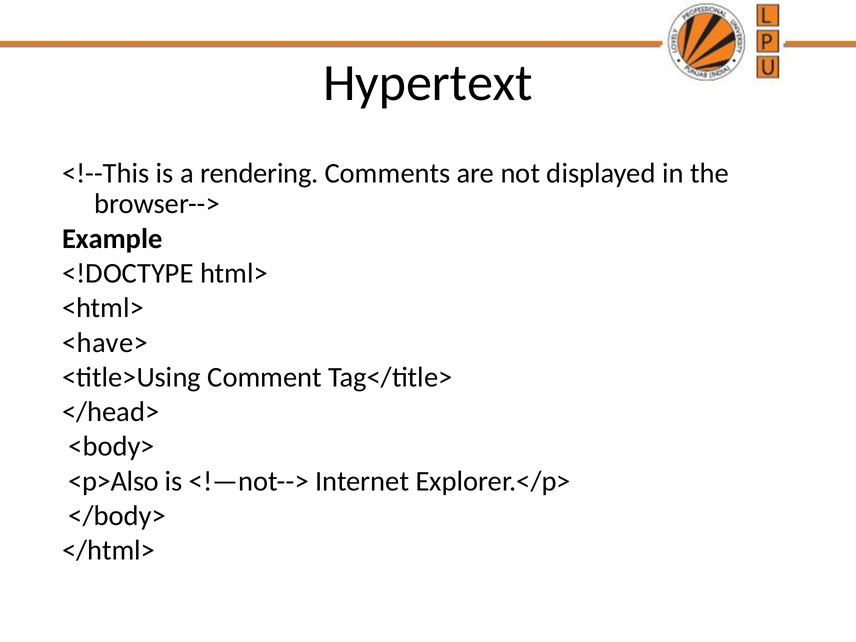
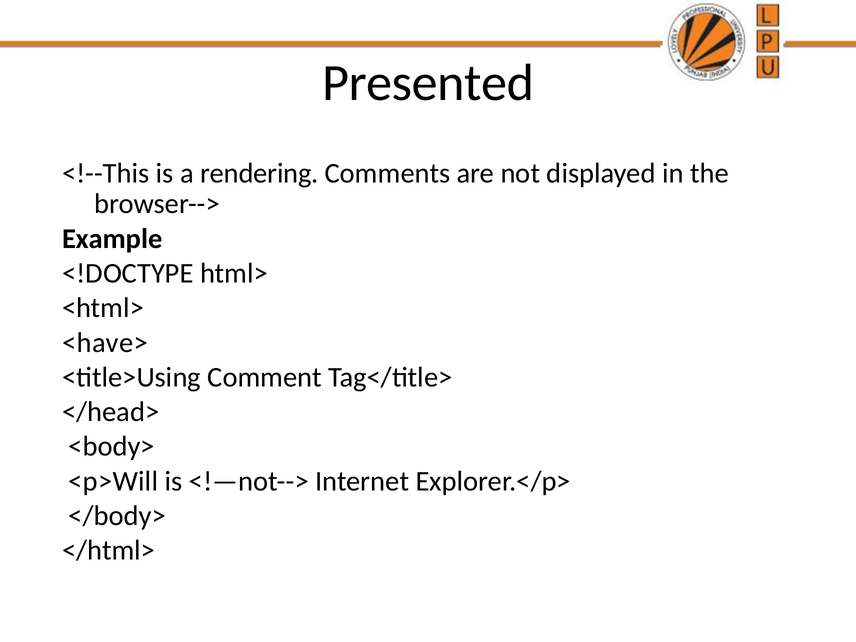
Hypertext: Hypertext -> Presented
<p>Also: <p>Also -> <p>Will
